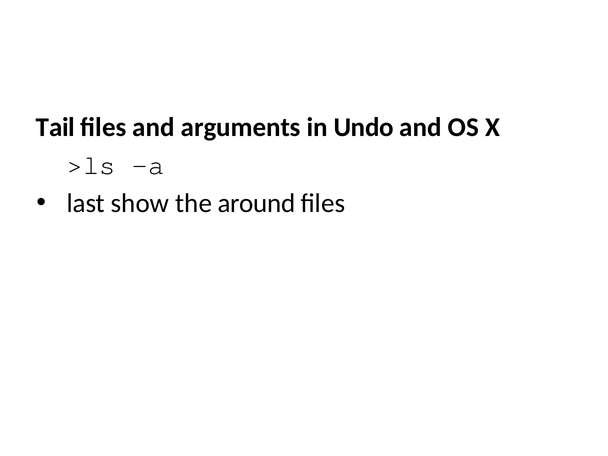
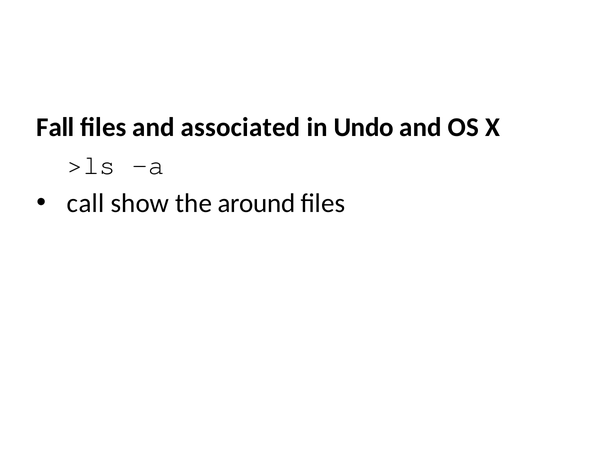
Tail: Tail -> Fall
arguments: arguments -> associated
last: last -> call
